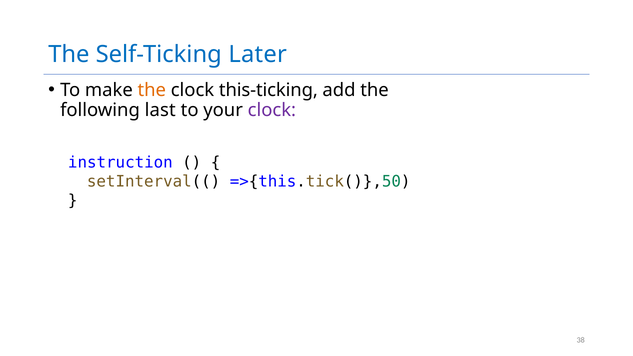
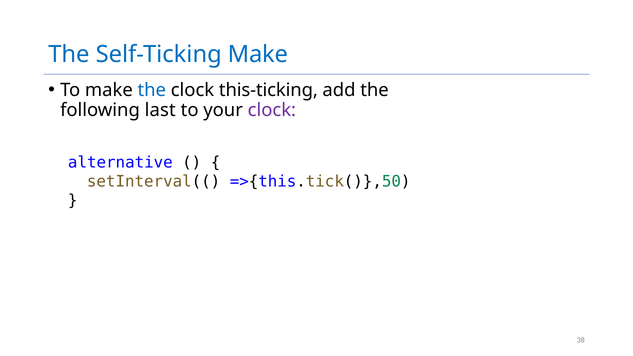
Self-Ticking Later: Later -> Make
the at (152, 90) colour: orange -> blue
instruction: instruction -> alternative
